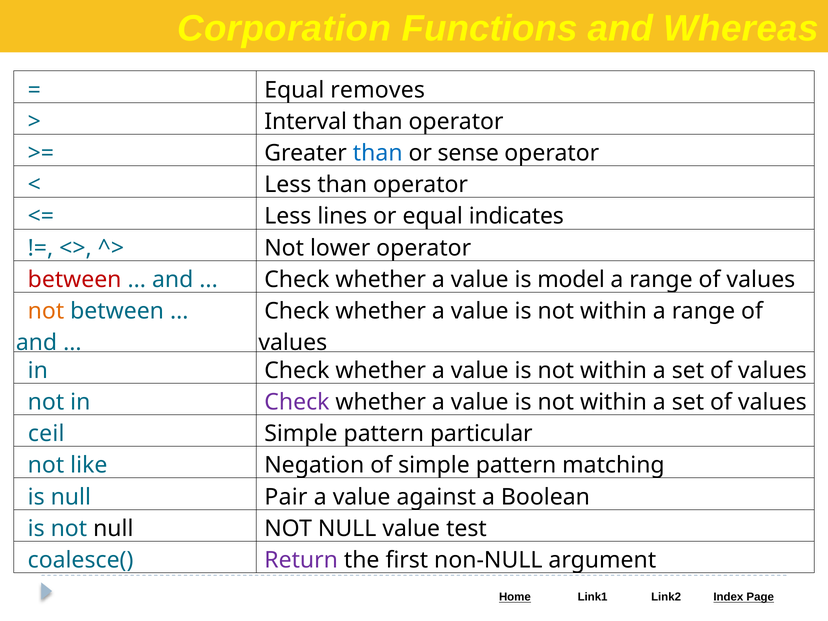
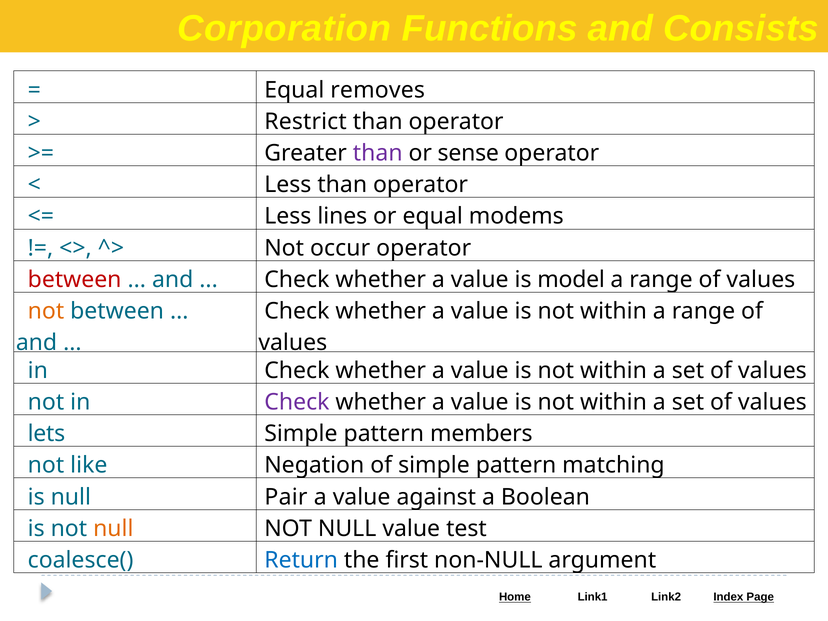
Whereas: Whereas -> Consists
Interval: Interval -> Restrict
than at (378, 153) colour: blue -> purple
indicates: indicates -> modems
lower: lower -> occur
ceil: ceil -> lets
particular: particular -> members
null at (113, 529) colour: black -> orange
Return colour: purple -> blue
